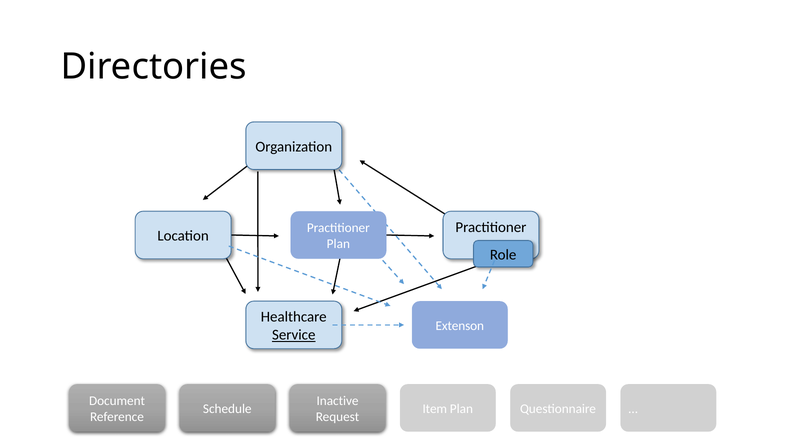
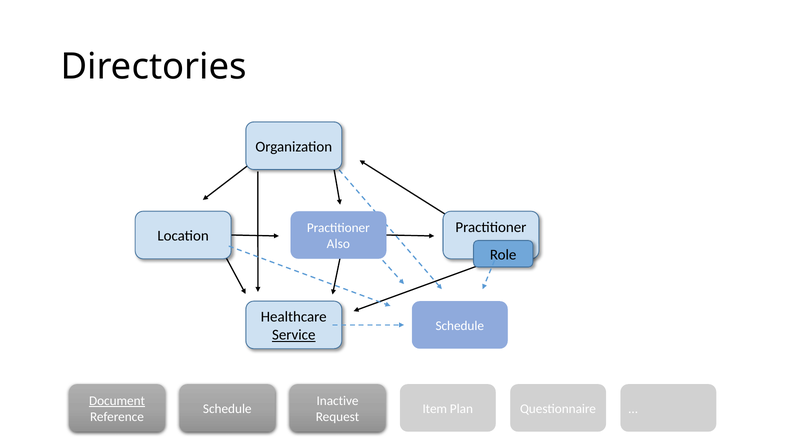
Plan at (338, 244): Plan -> Also
Extenson at (460, 326): Extenson -> Schedule
Document underline: none -> present
